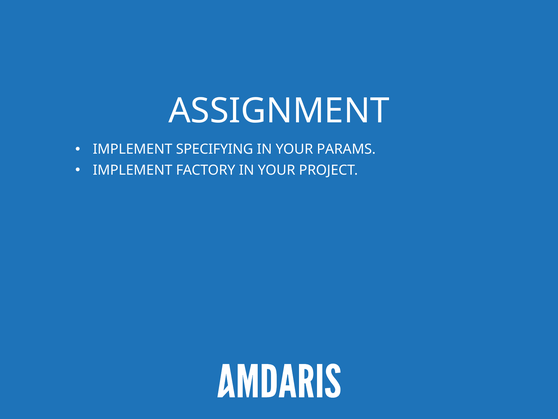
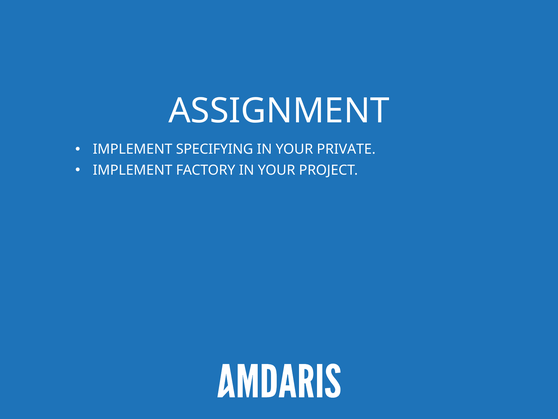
PARAMS: PARAMS -> PRIVATE
